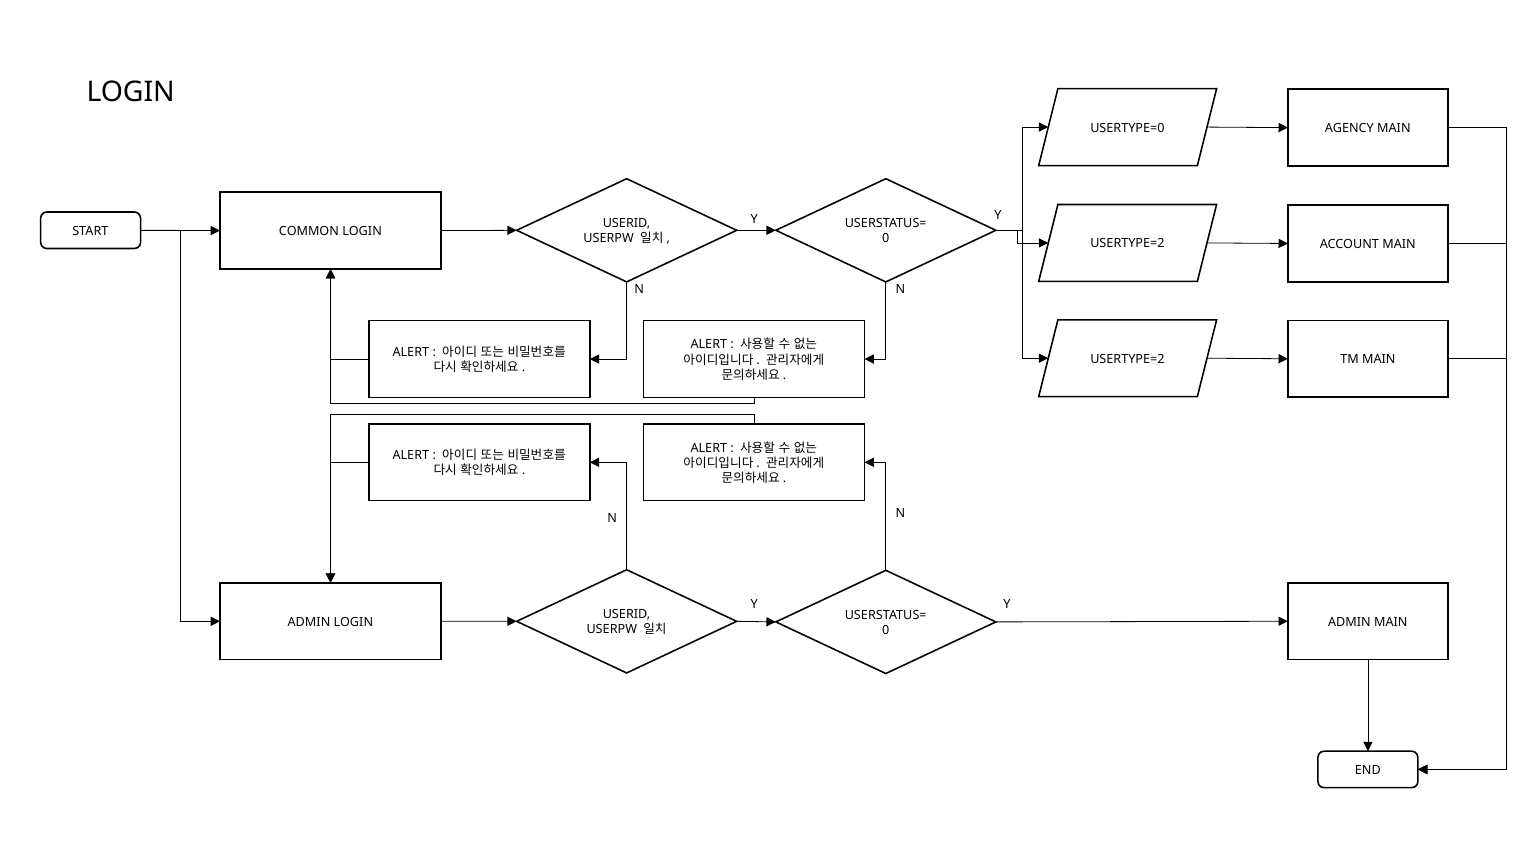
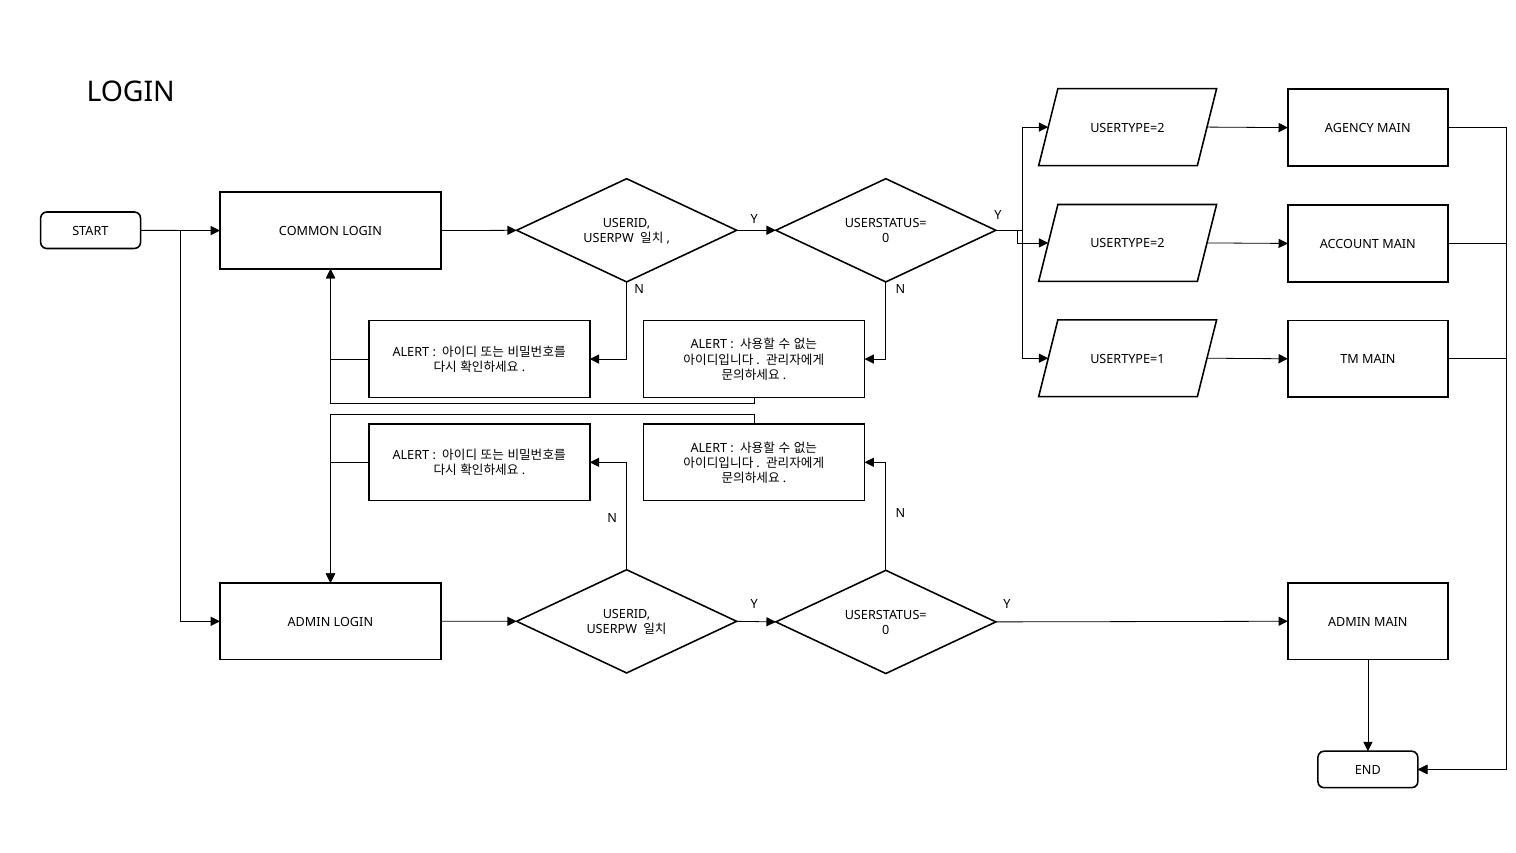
USERTYPE=0 at (1127, 128): USERTYPE=0 -> USERTYPE=2
USERTYPE=2 at (1127, 359): USERTYPE=2 -> USERTYPE=1
